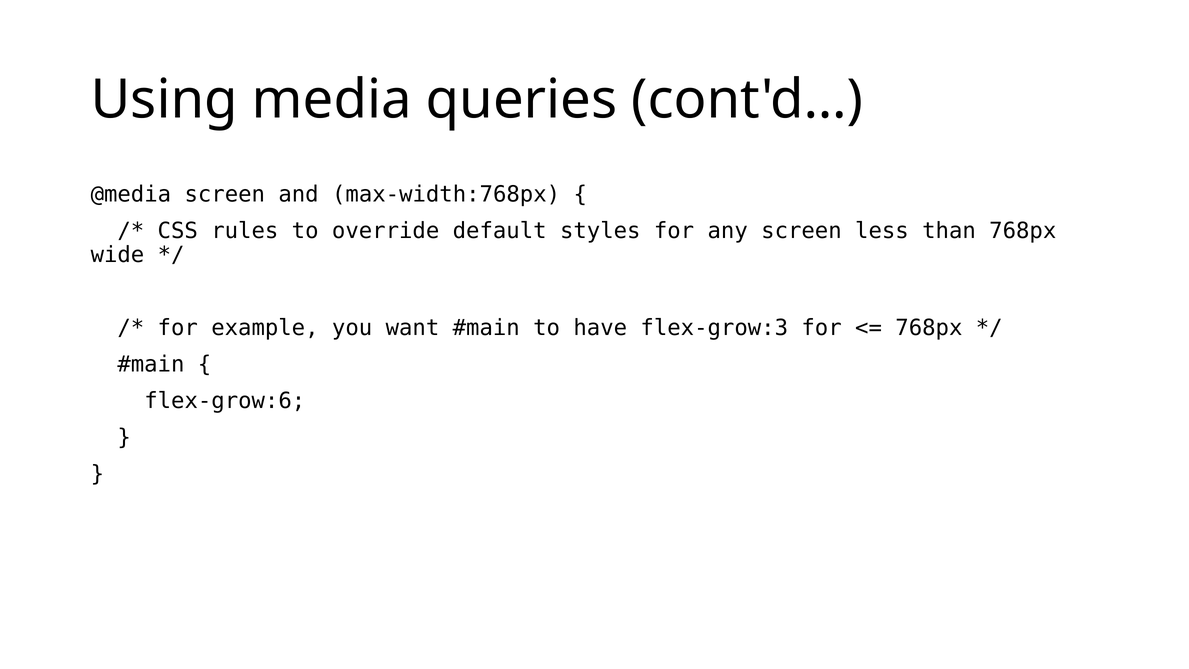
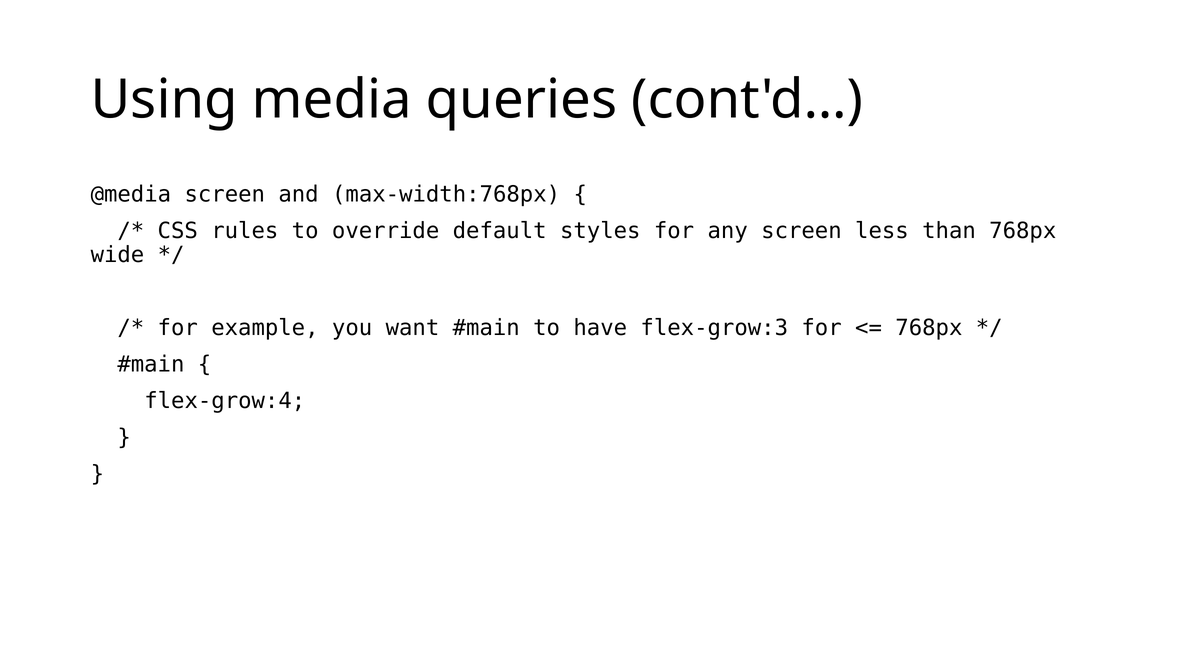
flex-grow:6: flex-grow:6 -> flex-grow:4
